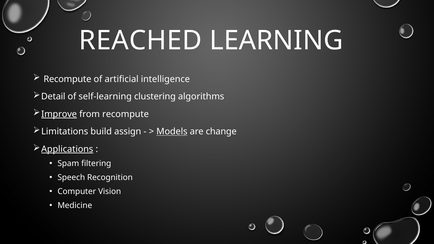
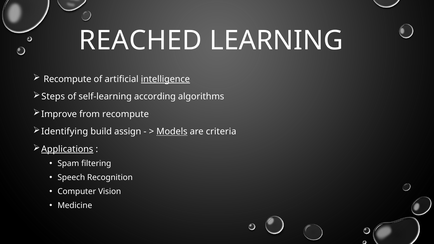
intelligence underline: none -> present
Detail: Detail -> Steps
clustering: clustering -> according
Improve underline: present -> none
Limitations: Limitations -> Identifying
change: change -> criteria
